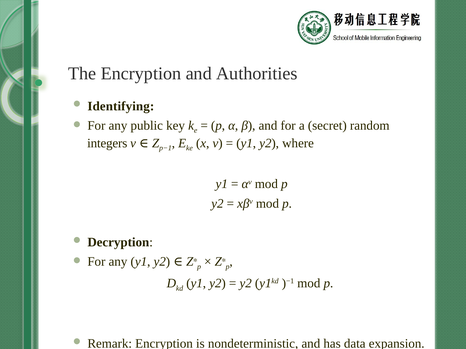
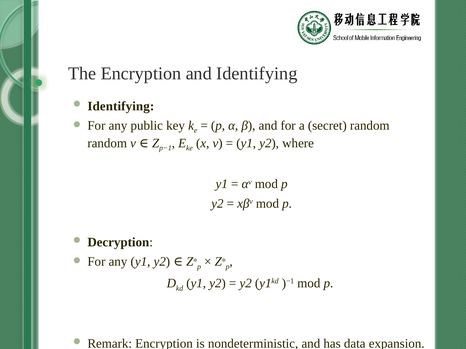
and Authorities: Authorities -> Identifying
integers at (107, 143): integers -> random
